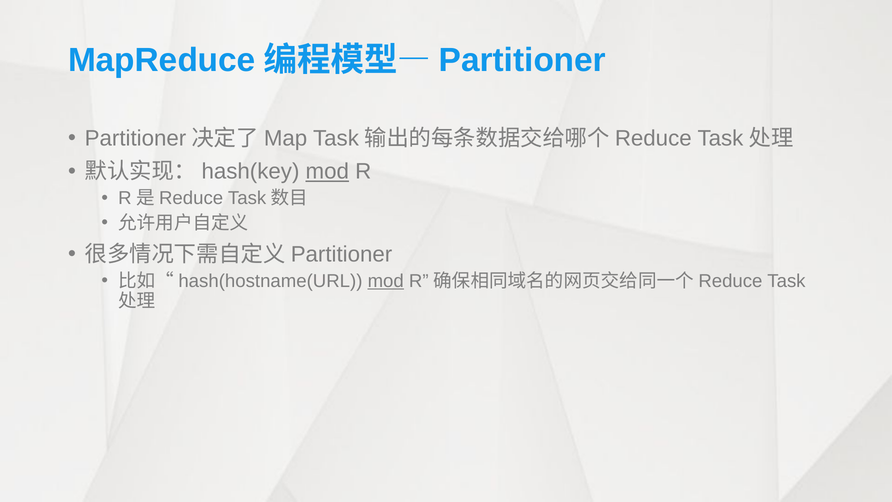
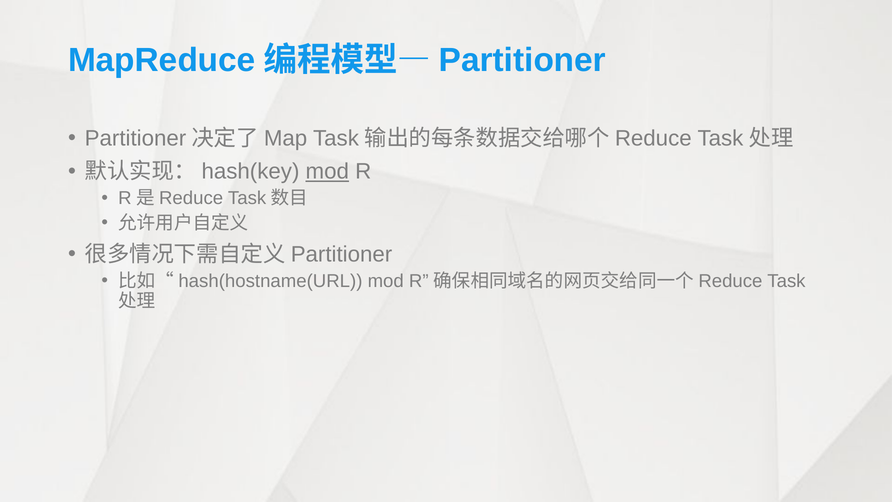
mod at (386, 281) underline: present -> none
